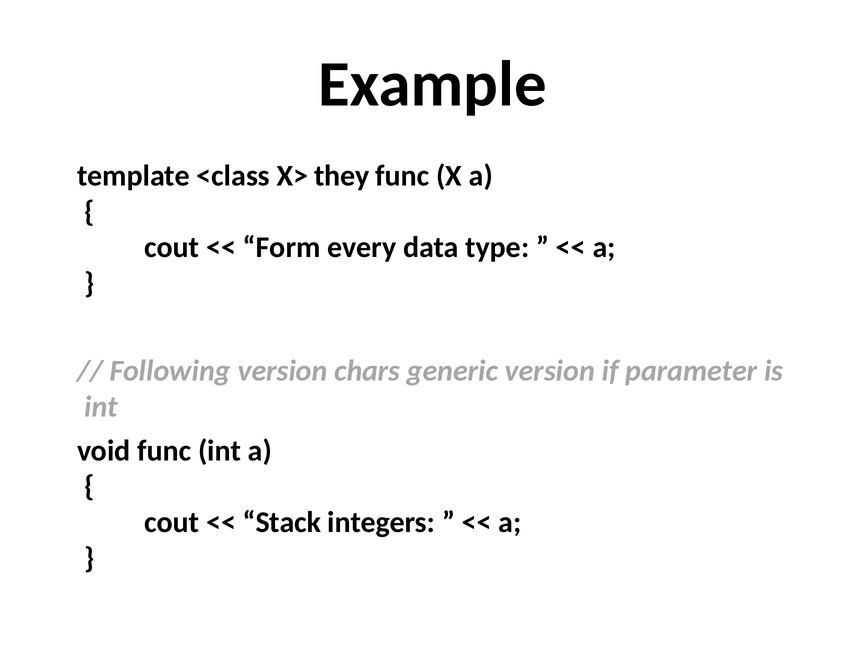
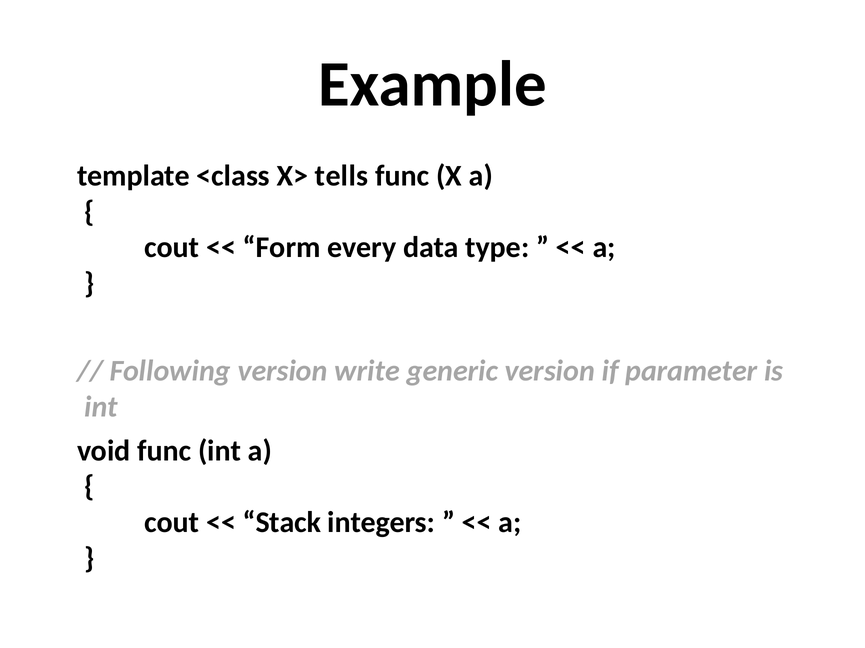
they: they -> tells
chars: chars -> write
